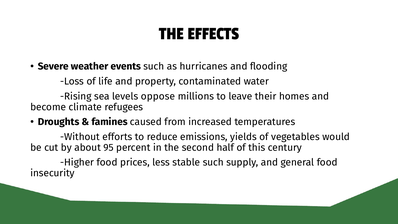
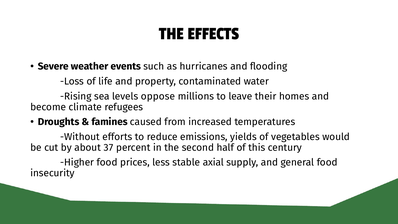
95: 95 -> 37
stable such: such -> axial
